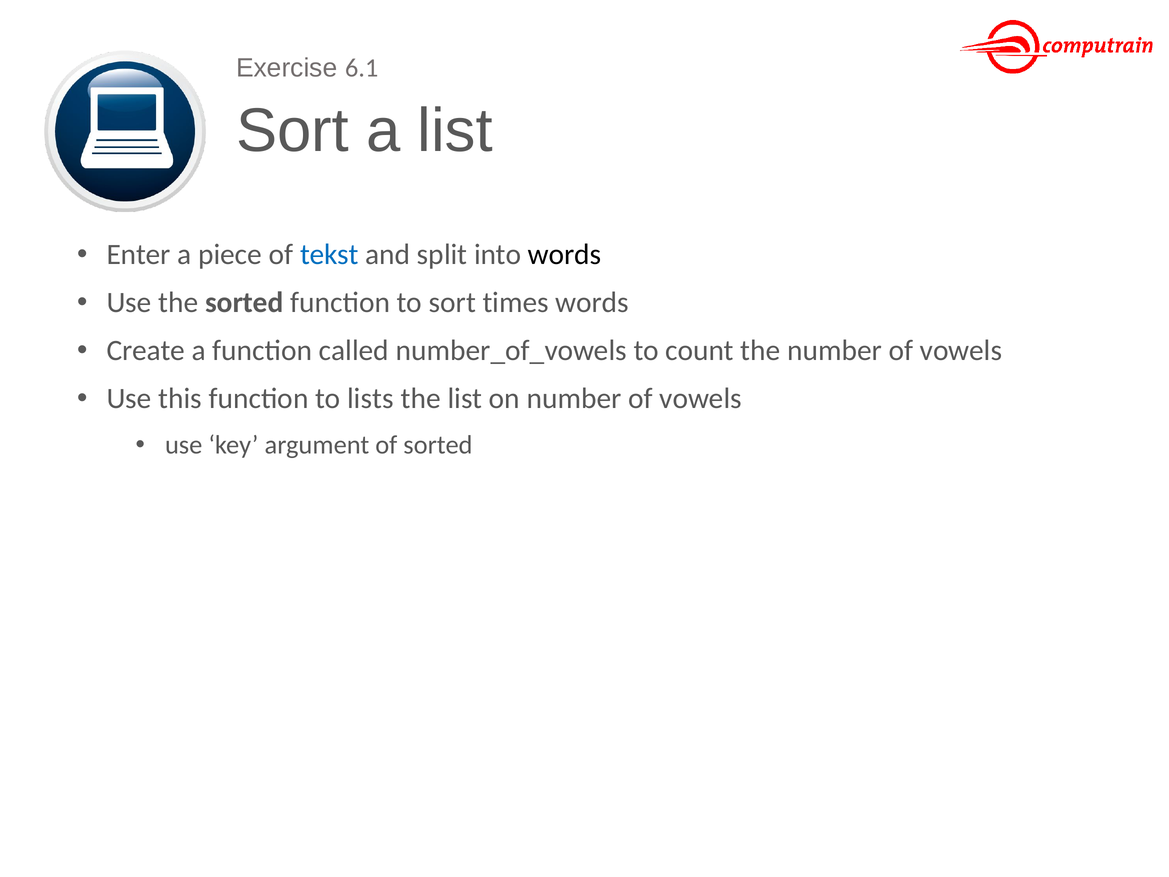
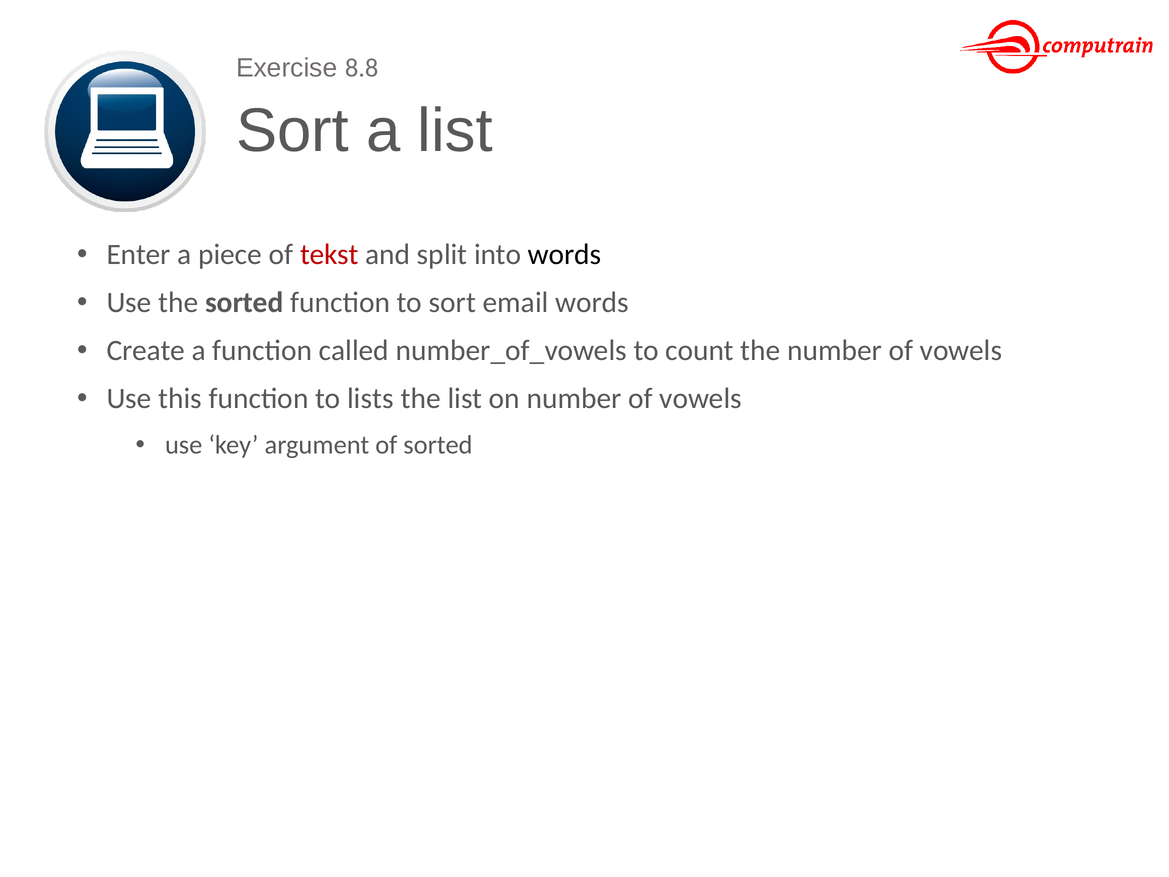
6.1: 6.1 -> 8.8
tekst colour: blue -> red
times: times -> email
